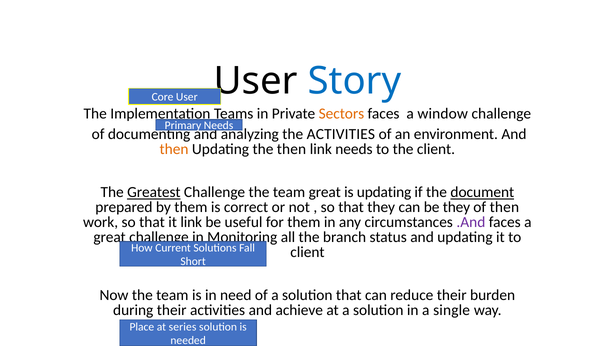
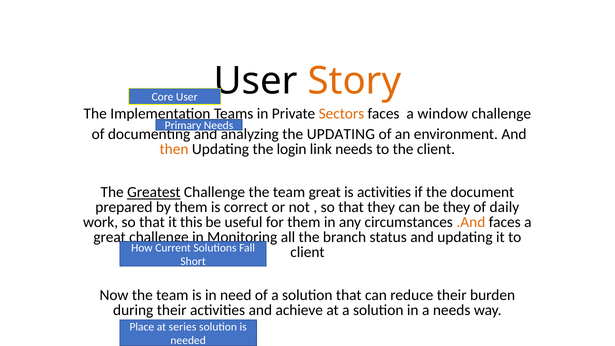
Story colour: blue -> orange
the ACTIVITIES: ACTIVITIES -> UPDATING
the then: then -> login
is updating: updating -> activities
document underline: present -> none
of then: then -> daily
it link: link -> this
.And colour: purple -> orange
a single: single -> needs
